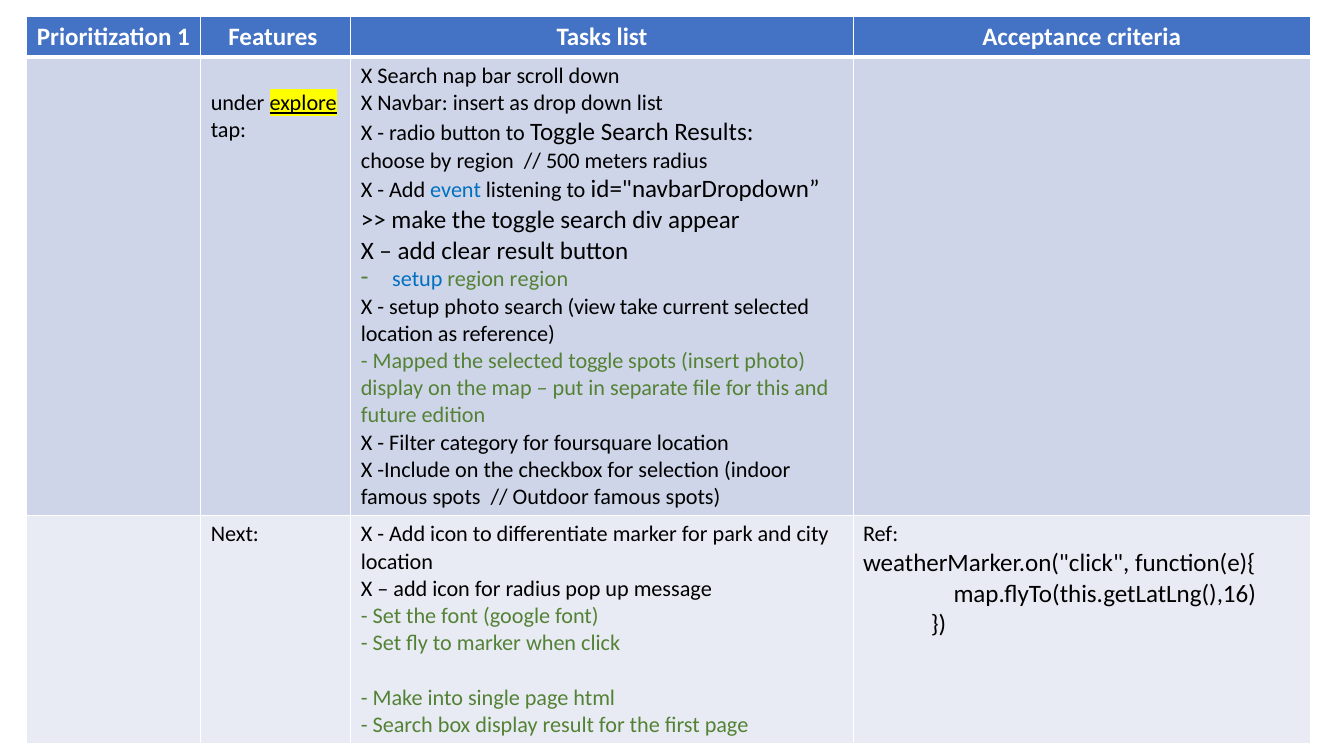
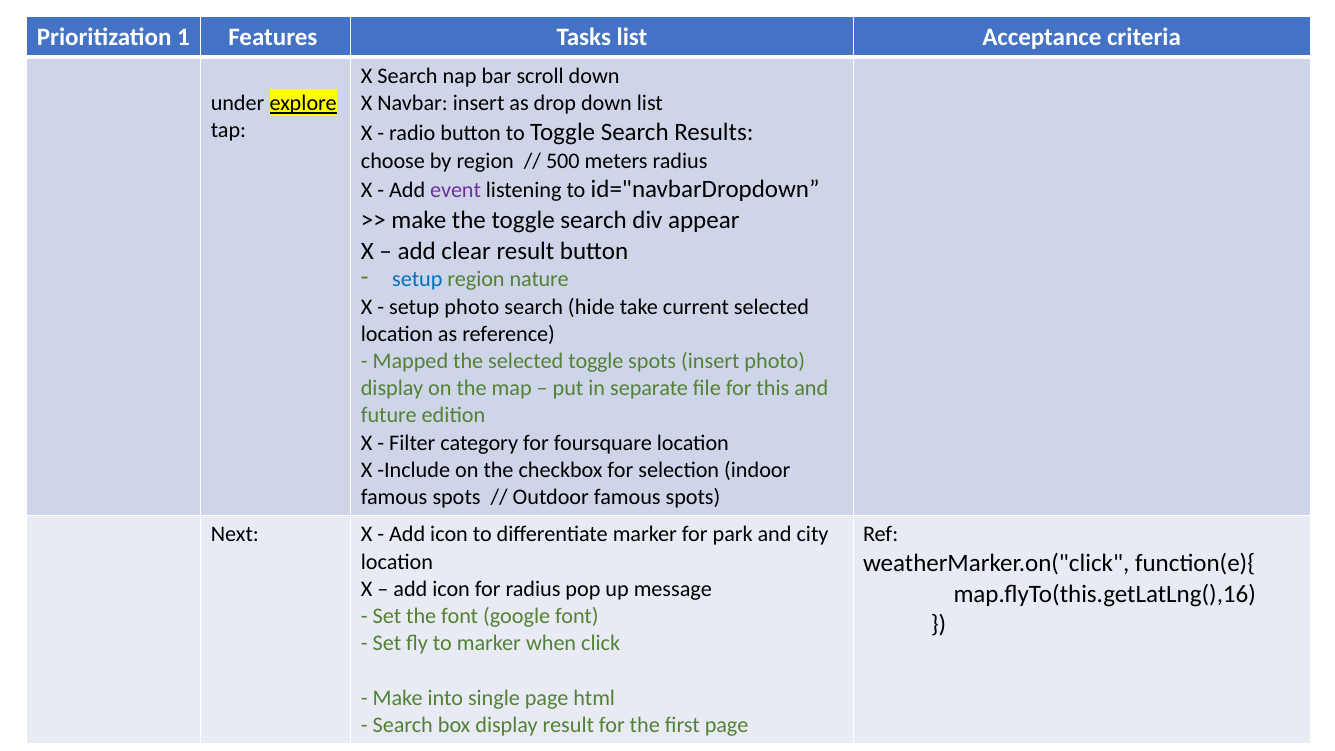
event colour: blue -> purple
region region: region -> nature
view: view -> hide
